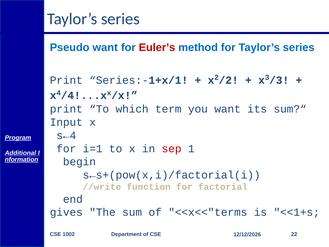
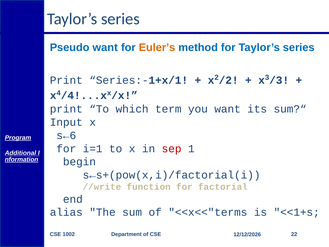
Euler’s colour: red -> orange
s←4: s←4 -> s←6
gives: gives -> alias
